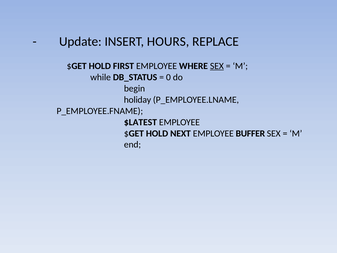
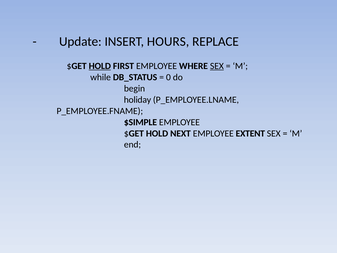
HOLD at (100, 66) underline: none -> present
$LATEST: $LATEST -> $SIMPLE
BUFFER: BUFFER -> EXTENT
